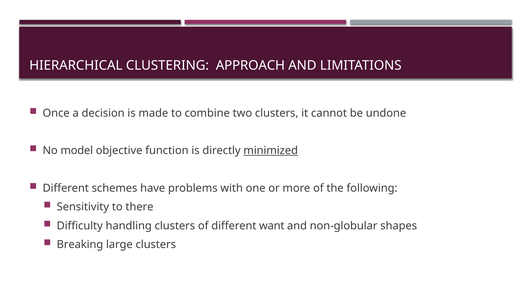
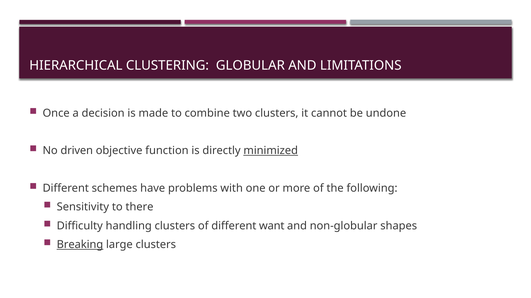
APPROACH: APPROACH -> GLOBULAR
model: model -> driven
Breaking underline: none -> present
